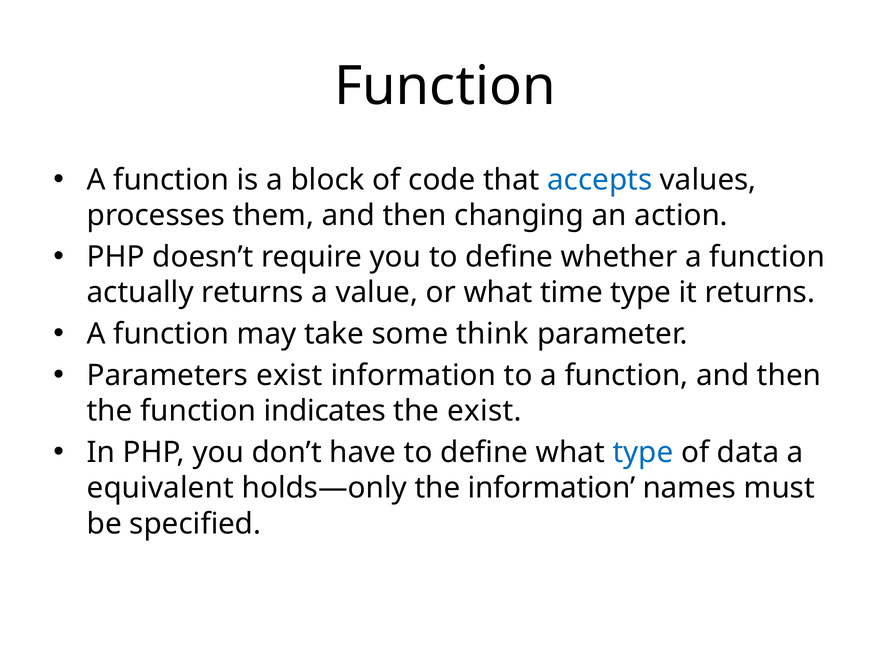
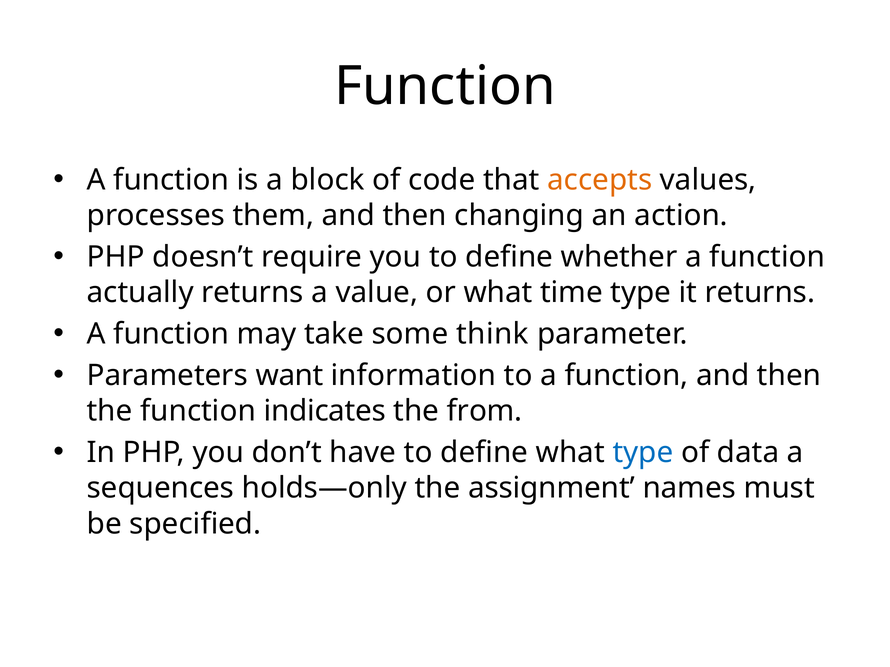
accepts colour: blue -> orange
Parameters exist: exist -> want
the exist: exist -> from
equivalent: equivalent -> sequences
the information: information -> assignment
